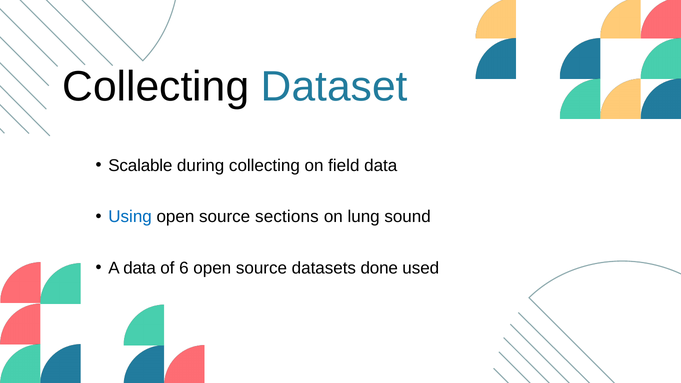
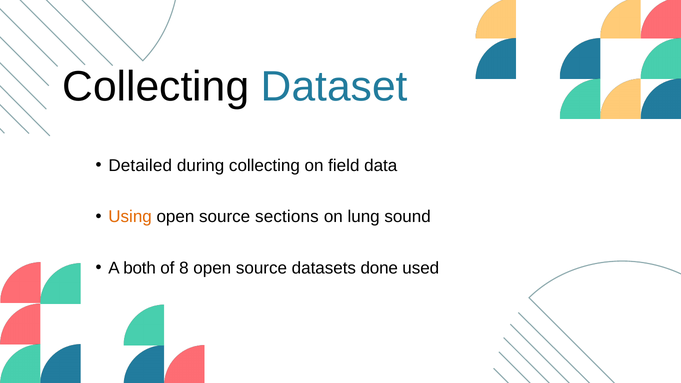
Scalable: Scalable -> Detailed
Using colour: blue -> orange
A data: data -> both
6: 6 -> 8
